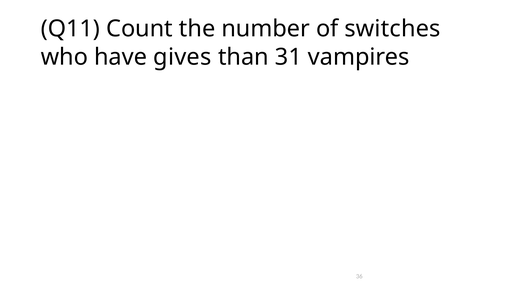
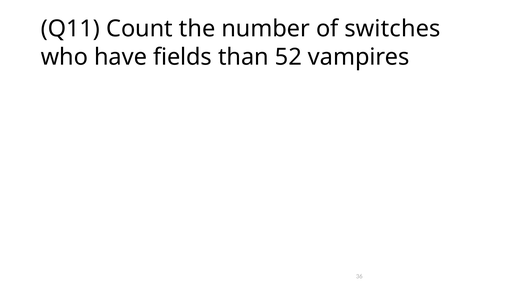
gives: gives -> fields
31: 31 -> 52
